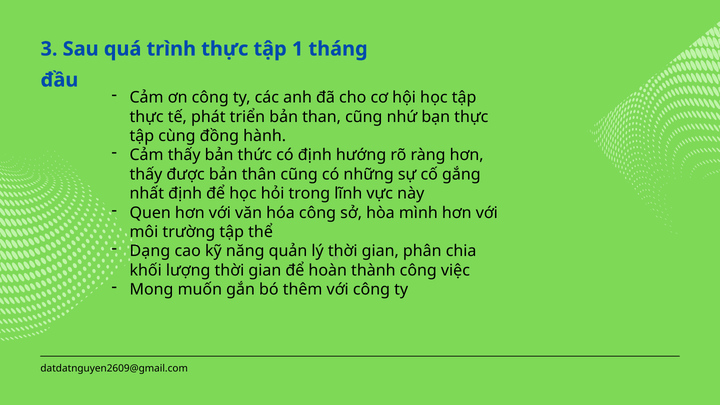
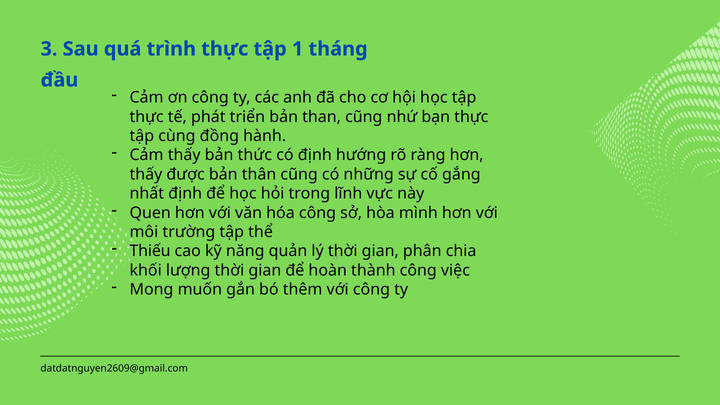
Dạng: Dạng -> Thiếu
